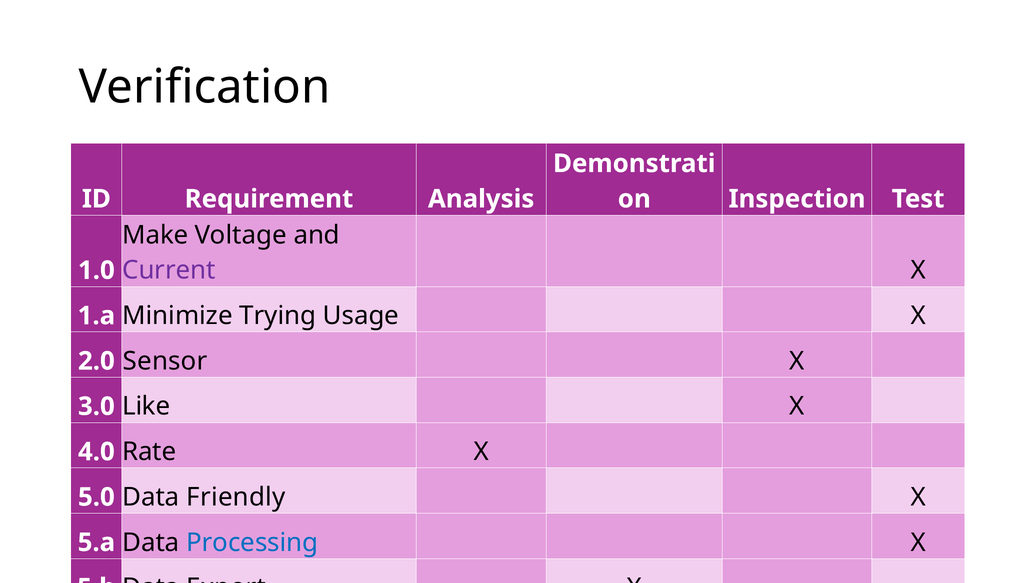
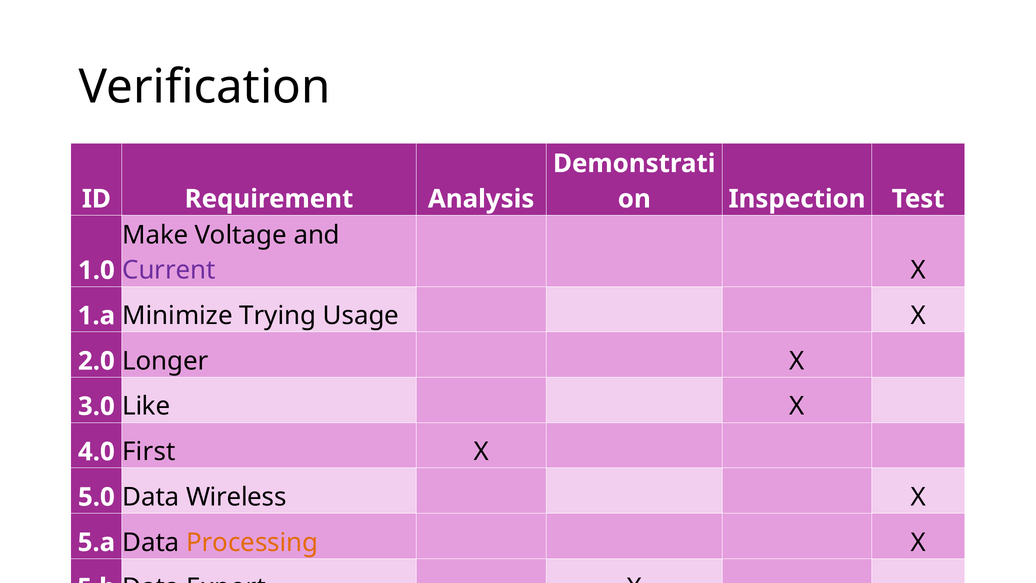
Sensor: Sensor -> Longer
Rate: Rate -> First
Friendly: Friendly -> Wireless
Processing colour: blue -> orange
